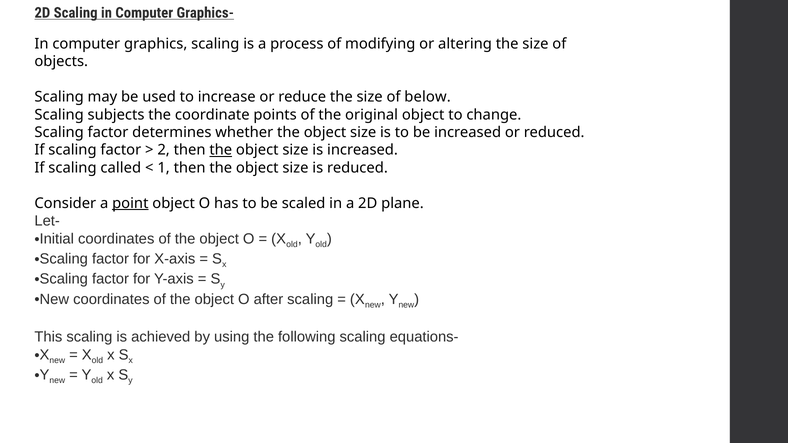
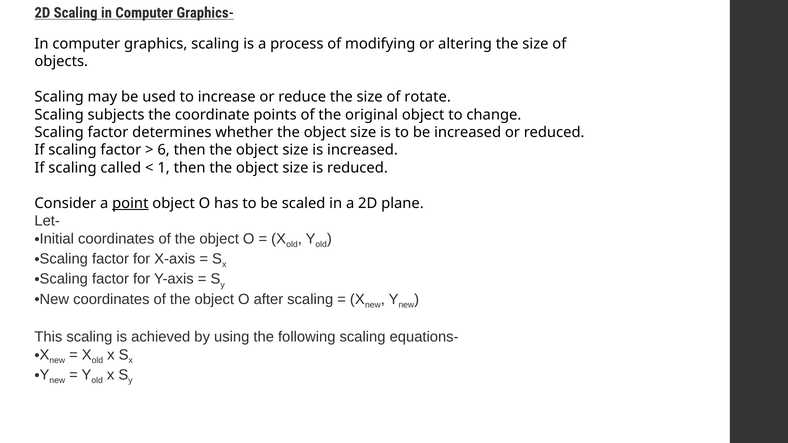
below: below -> rotate
2: 2 -> 6
the at (221, 150) underline: present -> none
